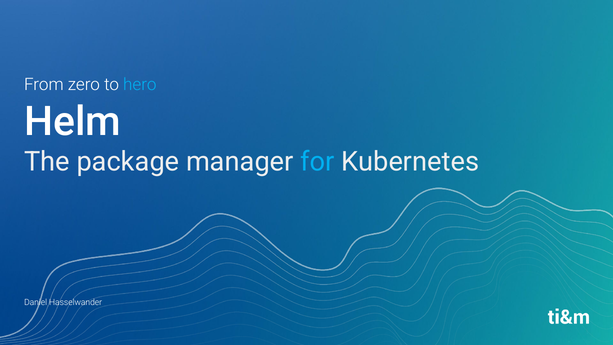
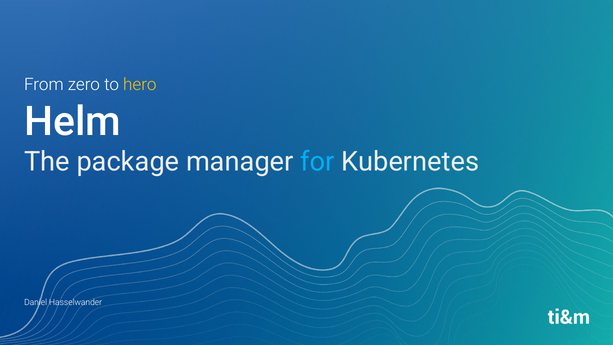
hero colour: light blue -> yellow
